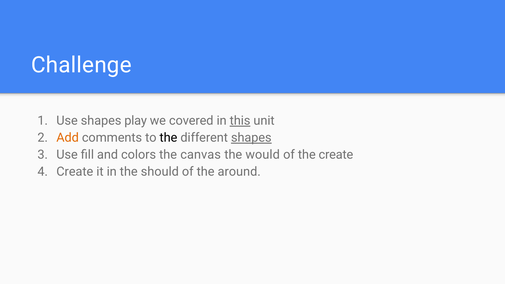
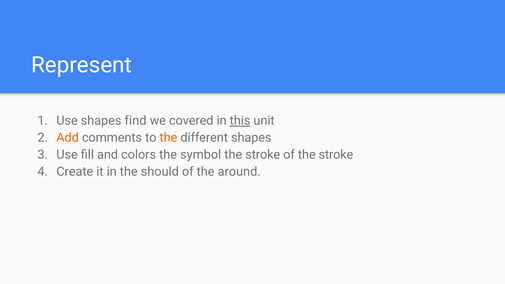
Challenge: Challenge -> Represent
play: play -> find
the at (168, 138) colour: black -> orange
shapes at (251, 138) underline: present -> none
canvas: canvas -> symbol
would at (263, 155): would -> stroke
of the create: create -> stroke
